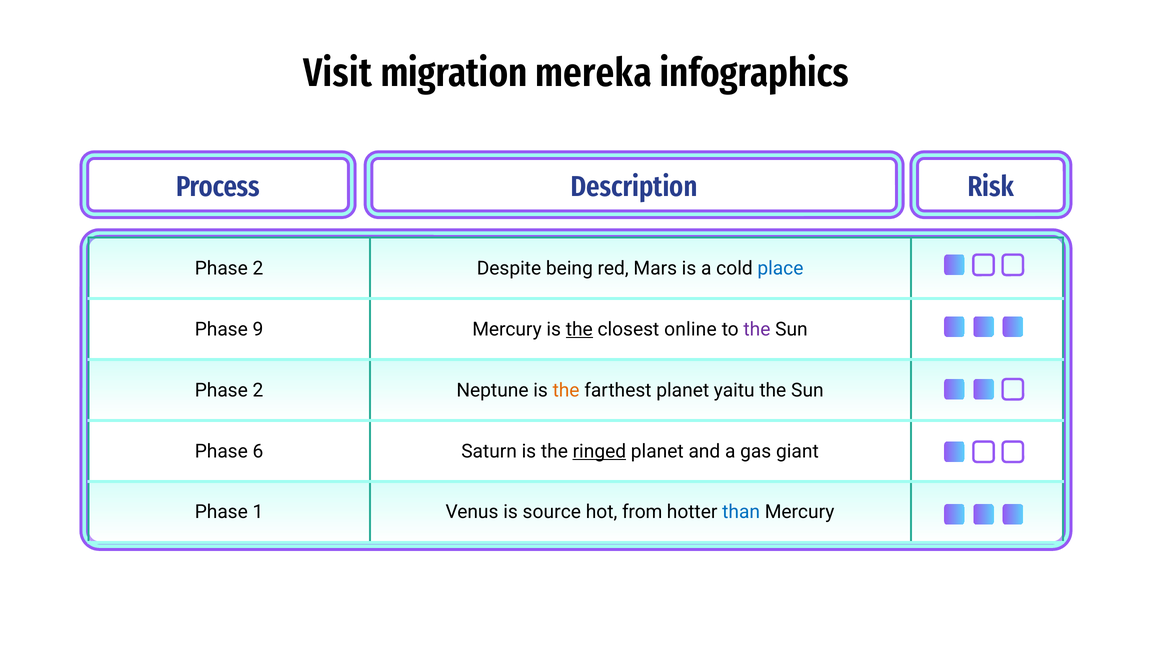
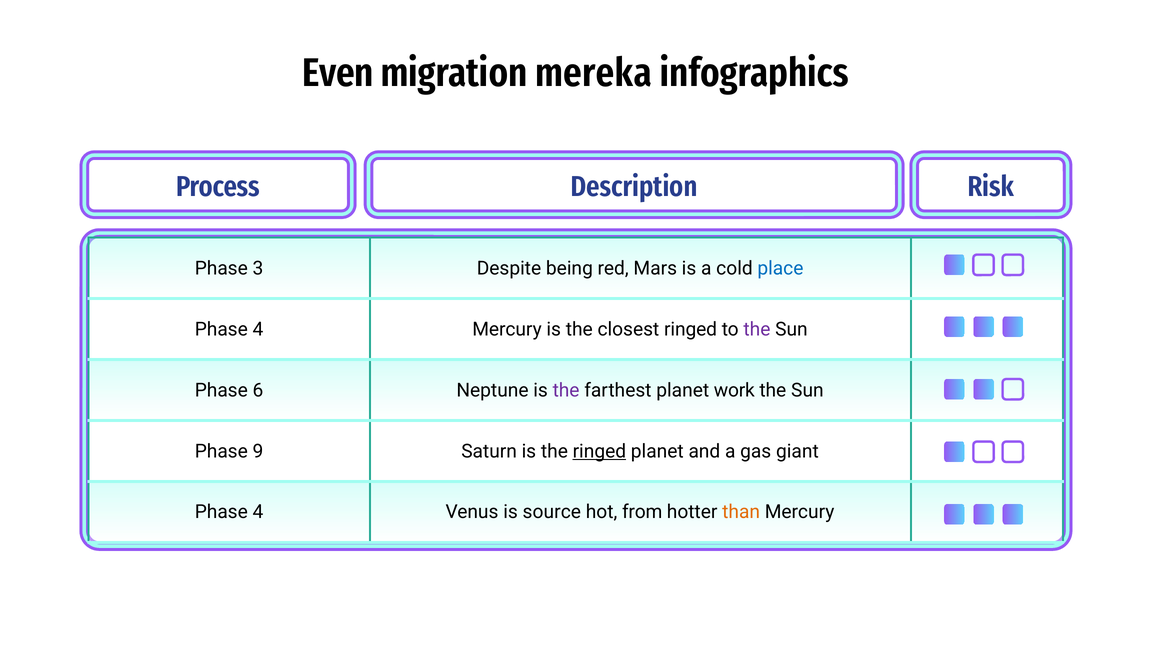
Visit: Visit -> Even
2 at (258, 268): 2 -> 3
9 at (258, 329): 9 -> 4
the at (579, 329) underline: present -> none
closest online: online -> ringed
2 at (258, 390): 2 -> 6
the at (566, 390) colour: orange -> purple
yaitu: yaitu -> work
6: 6 -> 9
1 at (258, 512): 1 -> 4
than colour: blue -> orange
